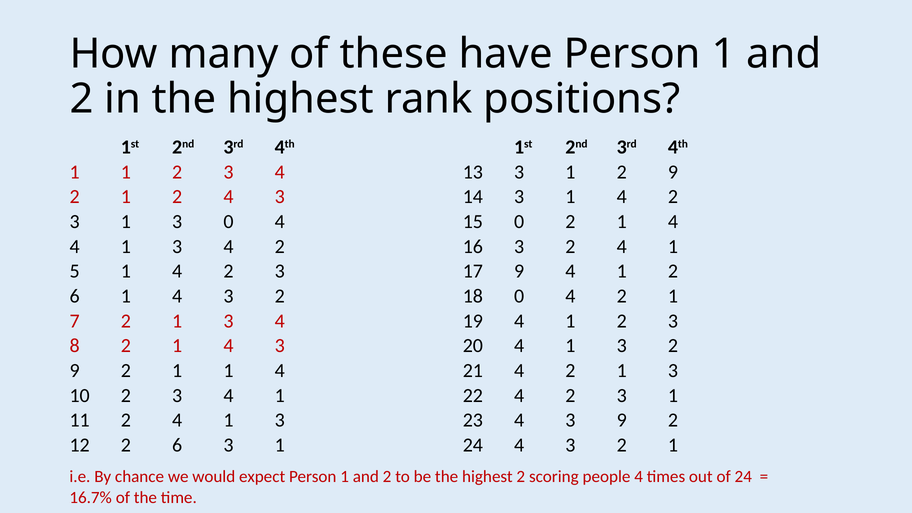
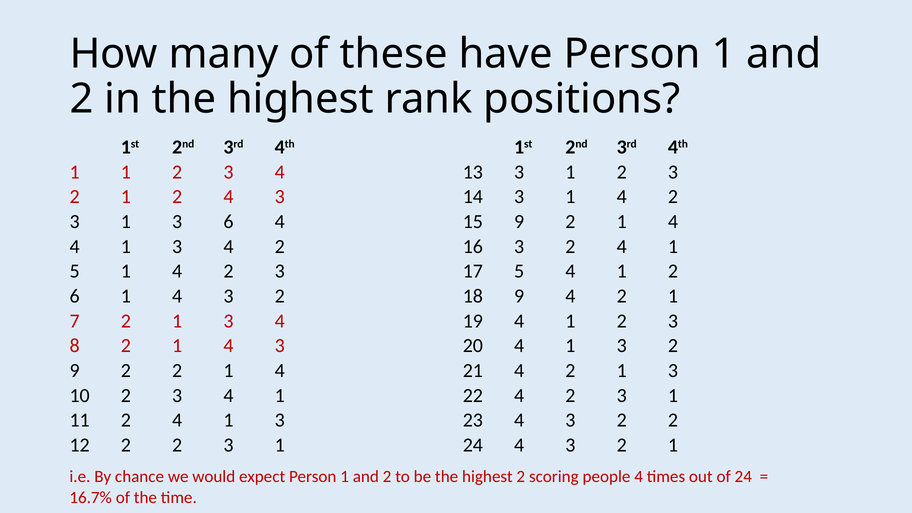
3 1 2 9: 9 -> 3
1 3 0: 0 -> 6
15 0: 0 -> 9
17 9: 9 -> 5
18 0: 0 -> 9
9 2 1: 1 -> 2
23 4 3 9: 9 -> 2
12 2 6: 6 -> 2
